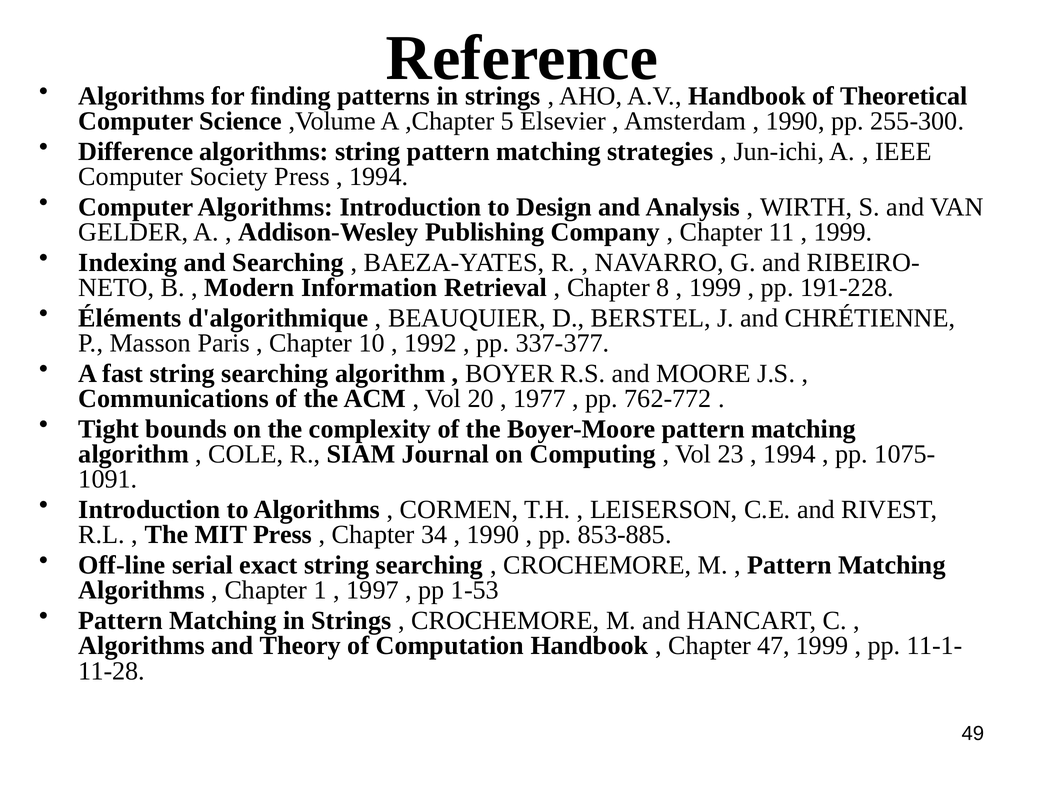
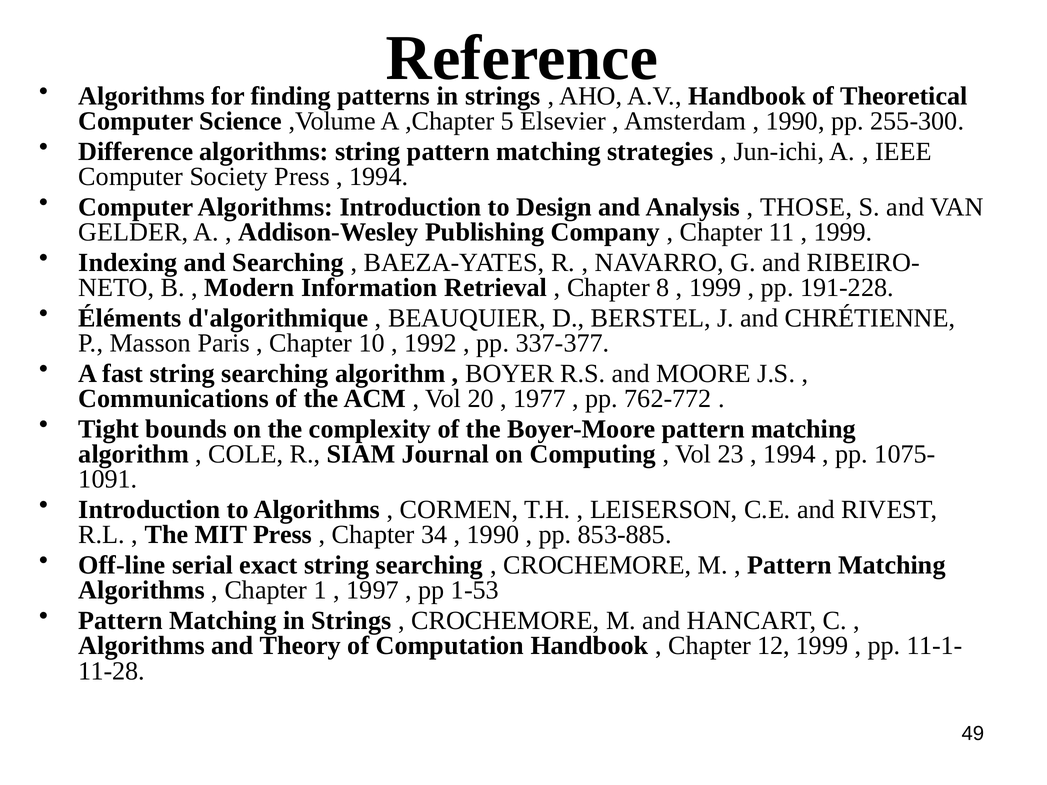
WIRTH: WIRTH -> THOSE
47: 47 -> 12
